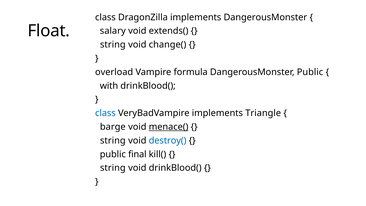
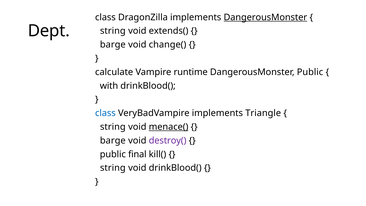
DangerousMonster at (265, 17) underline: none -> present
Float: Float -> Dept
salary at (113, 31): salary -> string
string at (113, 45): string -> barge
overload: overload -> calculate
formula: formula -> runtime
barge at (113, 127): barge -> string
string at (113, 140): string -> barge
destroy( colour: blue -> purple
